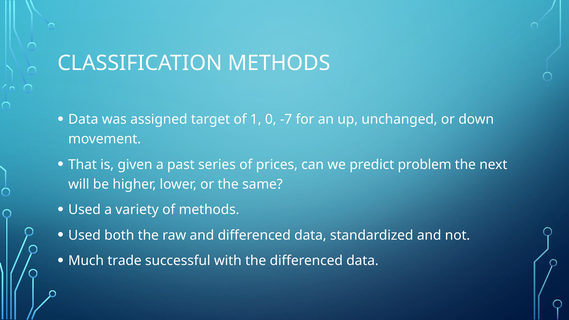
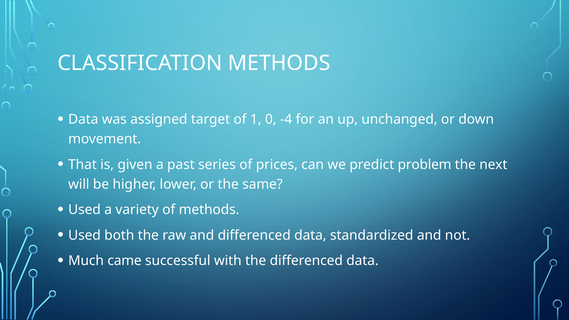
-7: -7 -> -4
trade: trade -> came
